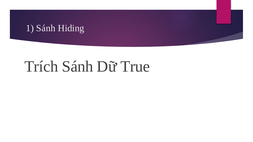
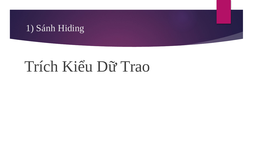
Trích Sánh: Sánh -> Kiểu
True: True -> Trao
